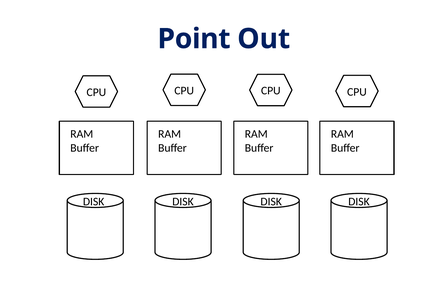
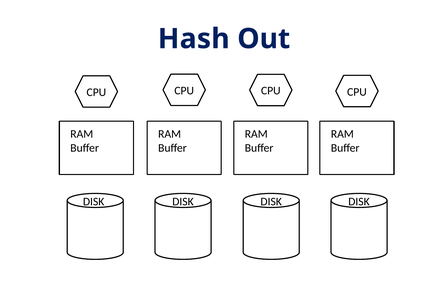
Point: Point -> Hash
